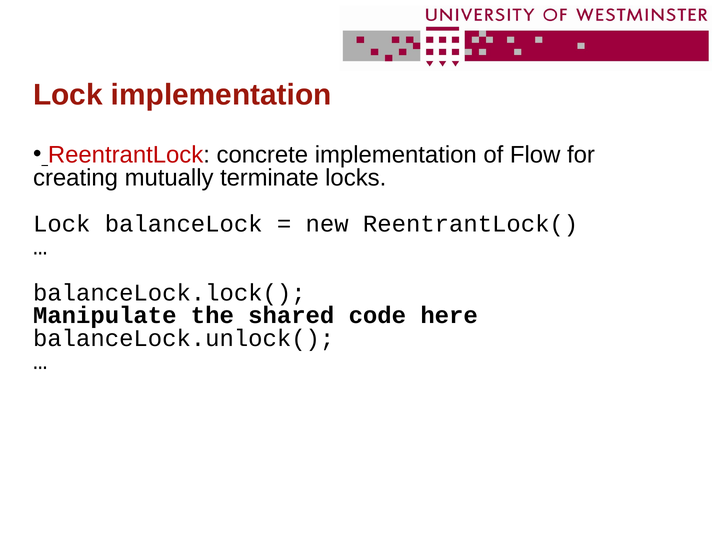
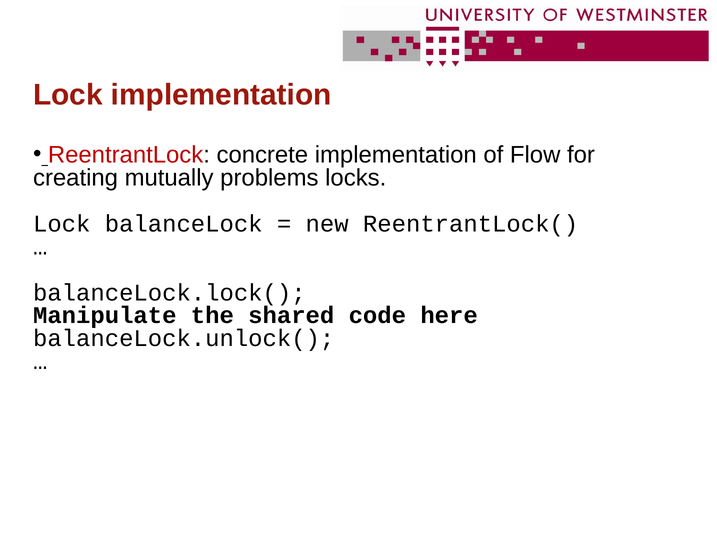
terminate: terminate -> problems
